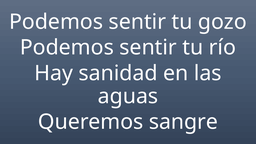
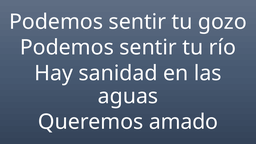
sangre: sangre -> amado
